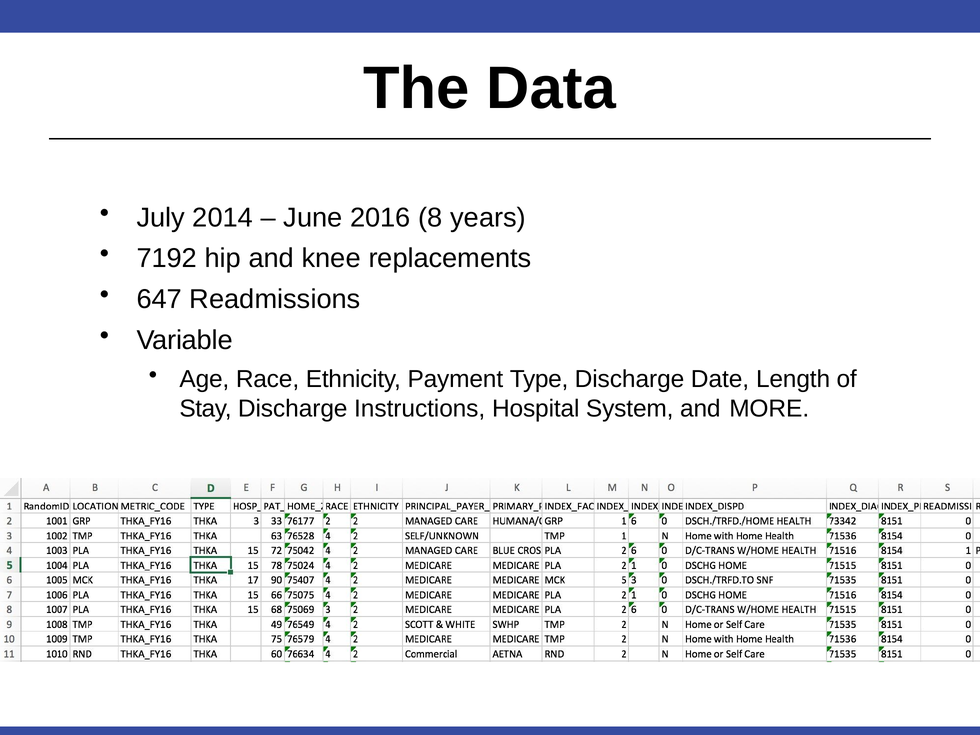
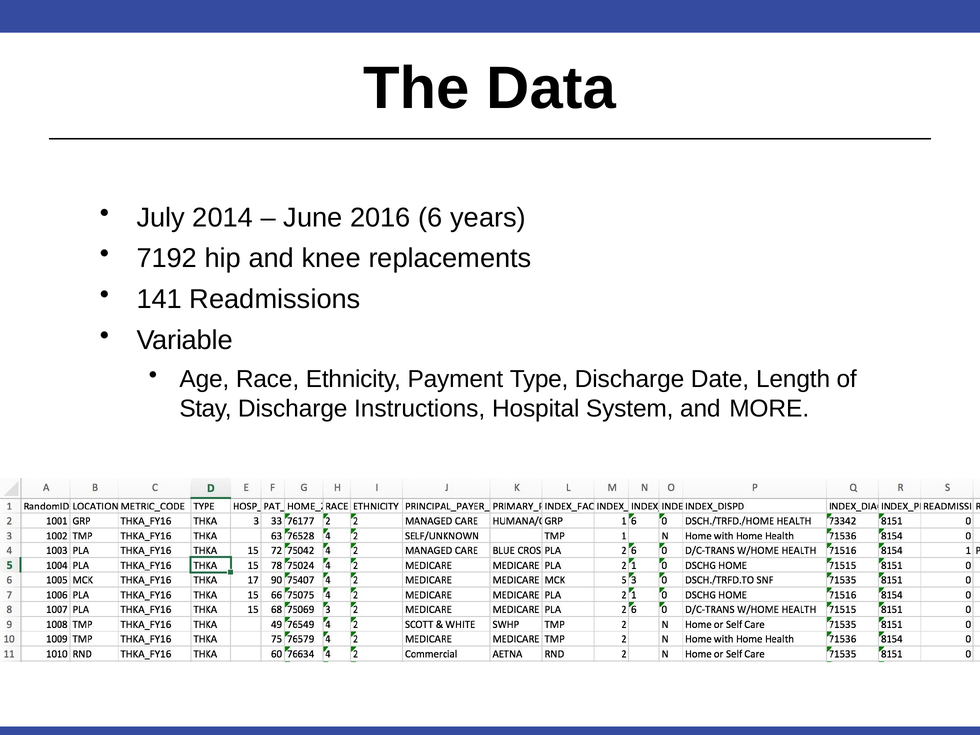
8: 8 -> 6
647: 647 -> 141
